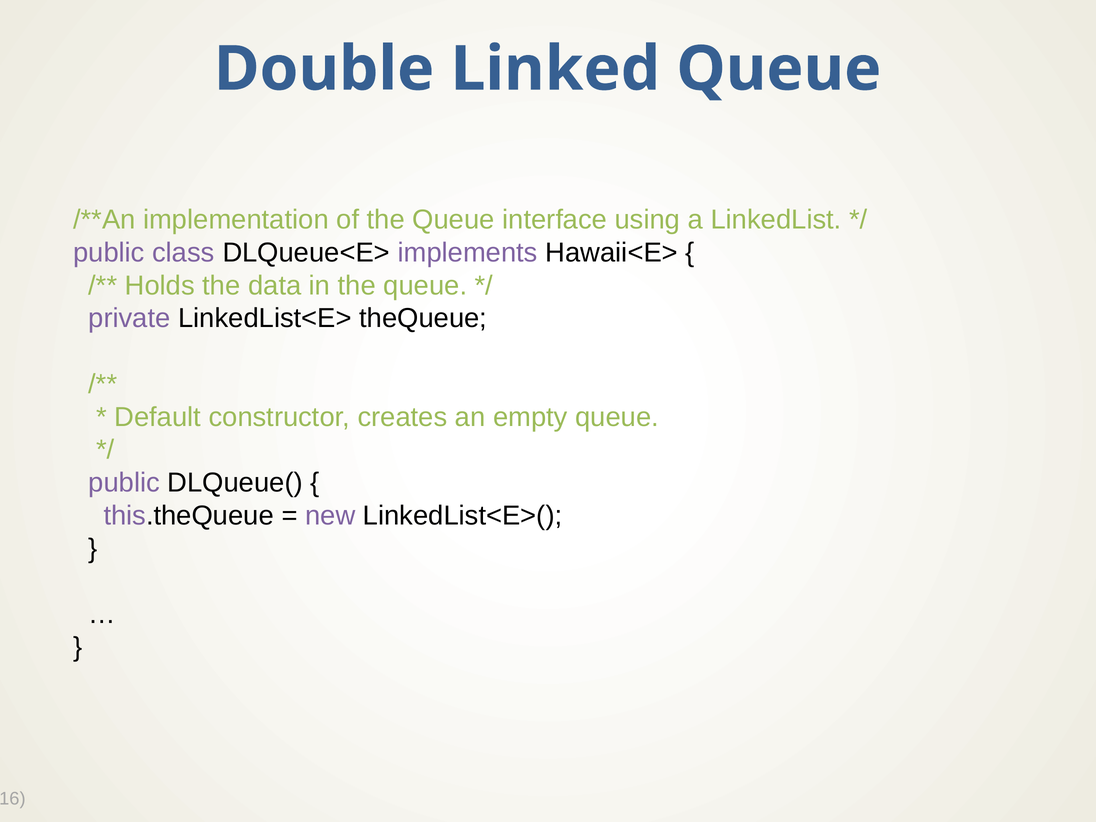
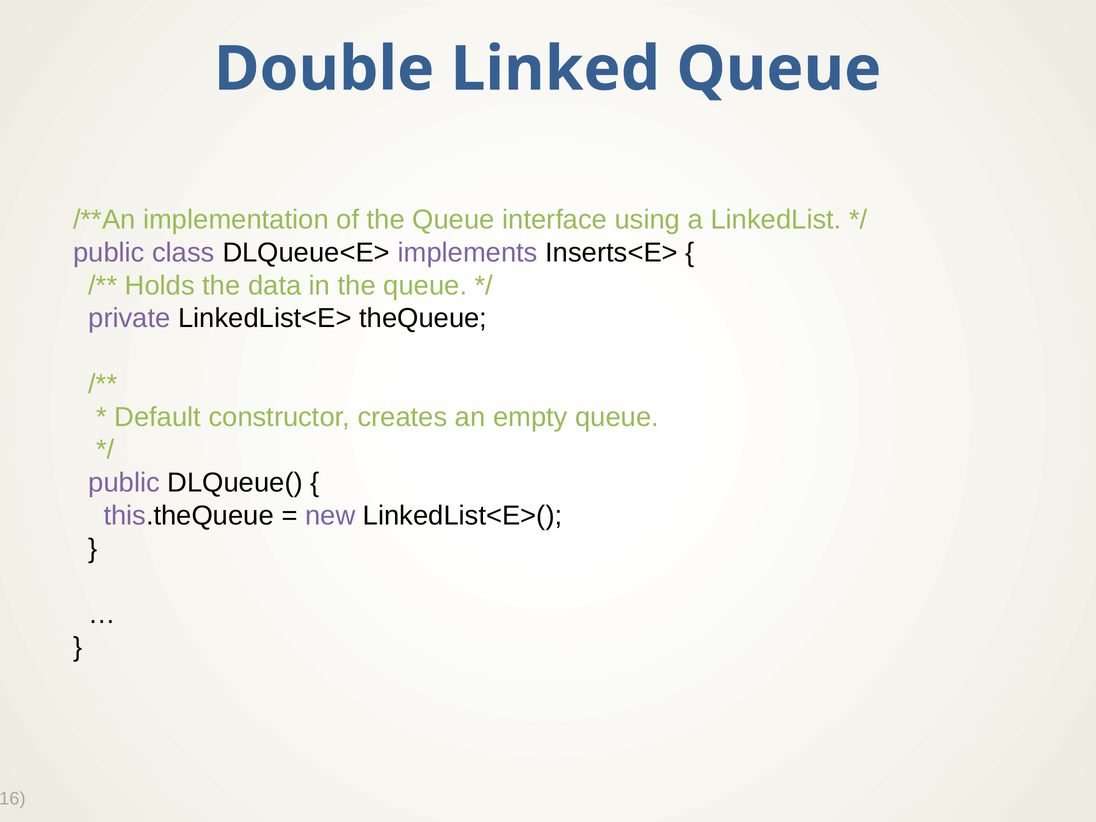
Hawaii<E>: Hawaii<E> -> Inserts<E>
